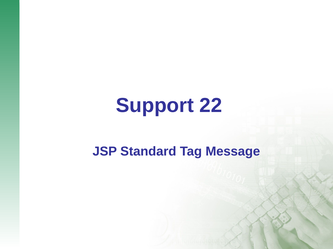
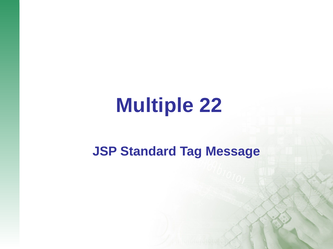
Support: Support -> Multiple
